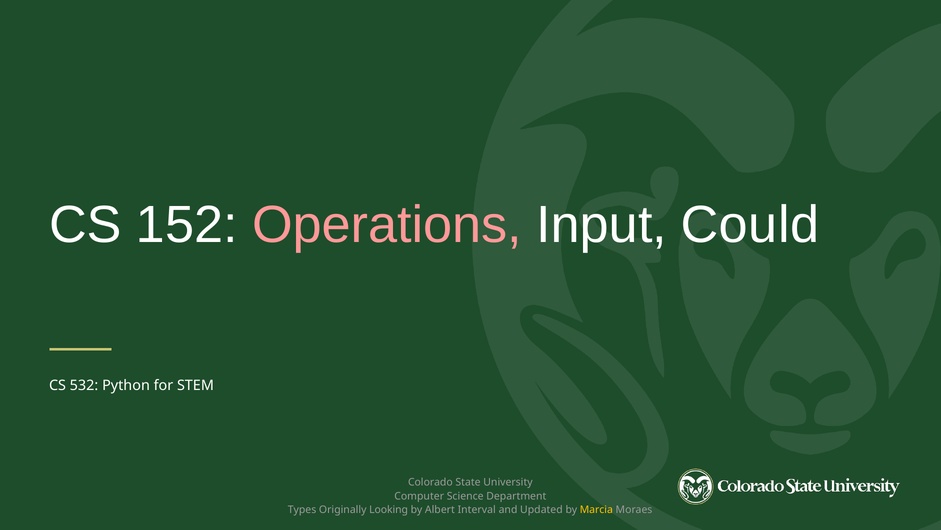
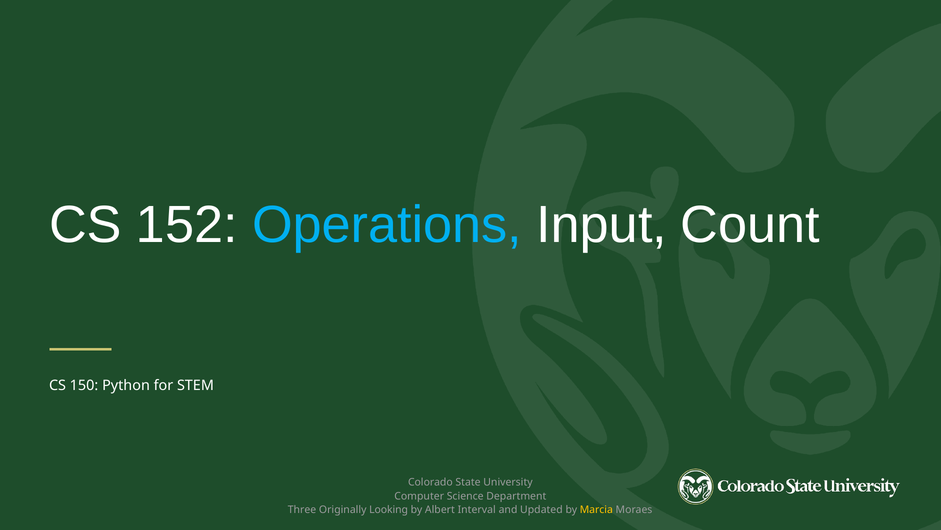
Operations colour: pink -> light blue
Could: Could -> Count
532: 532 -> 150
Types: Types -> Three
